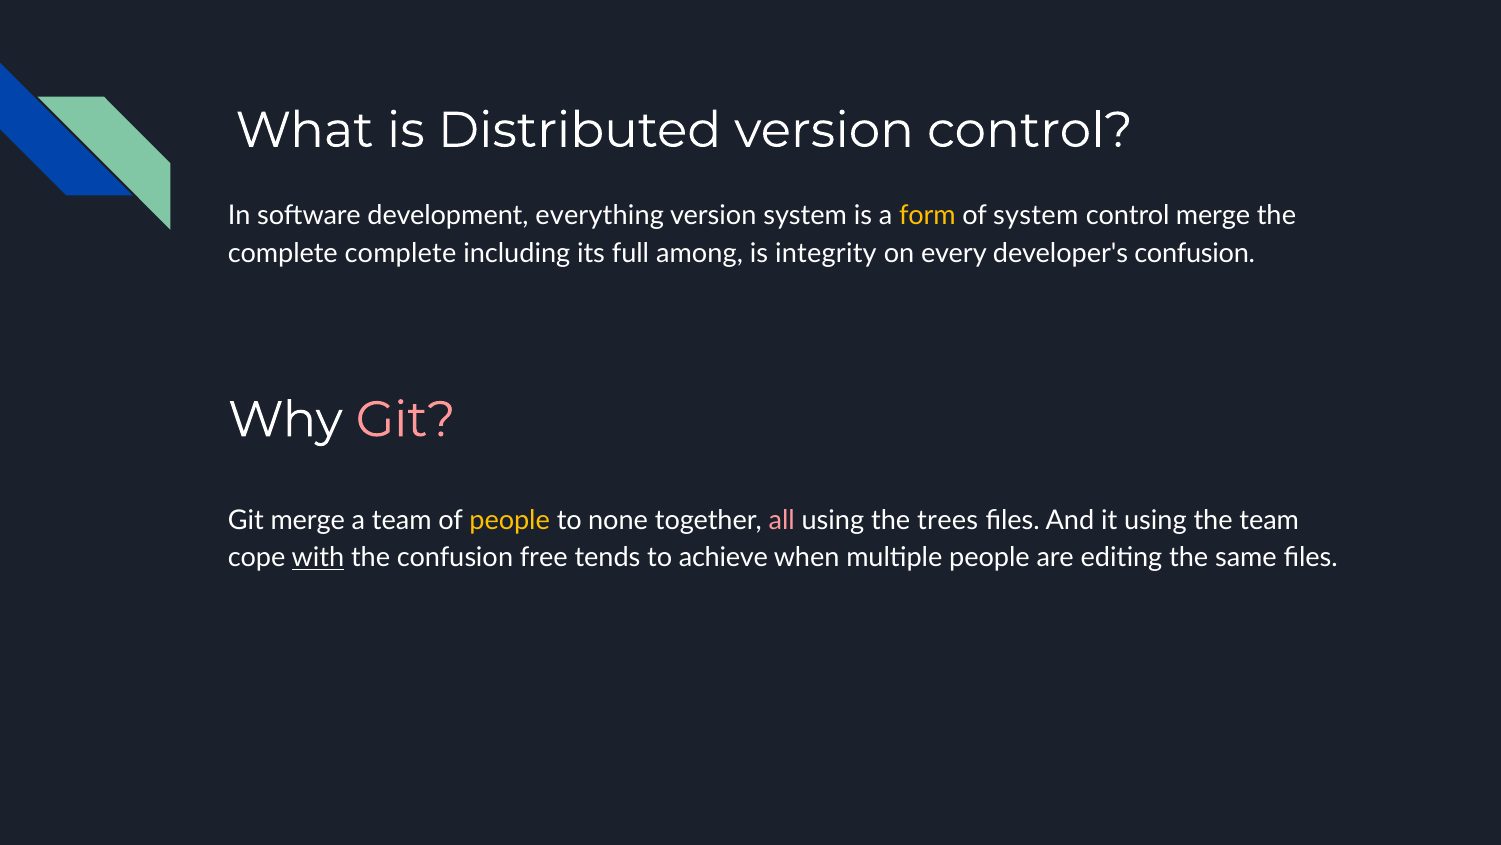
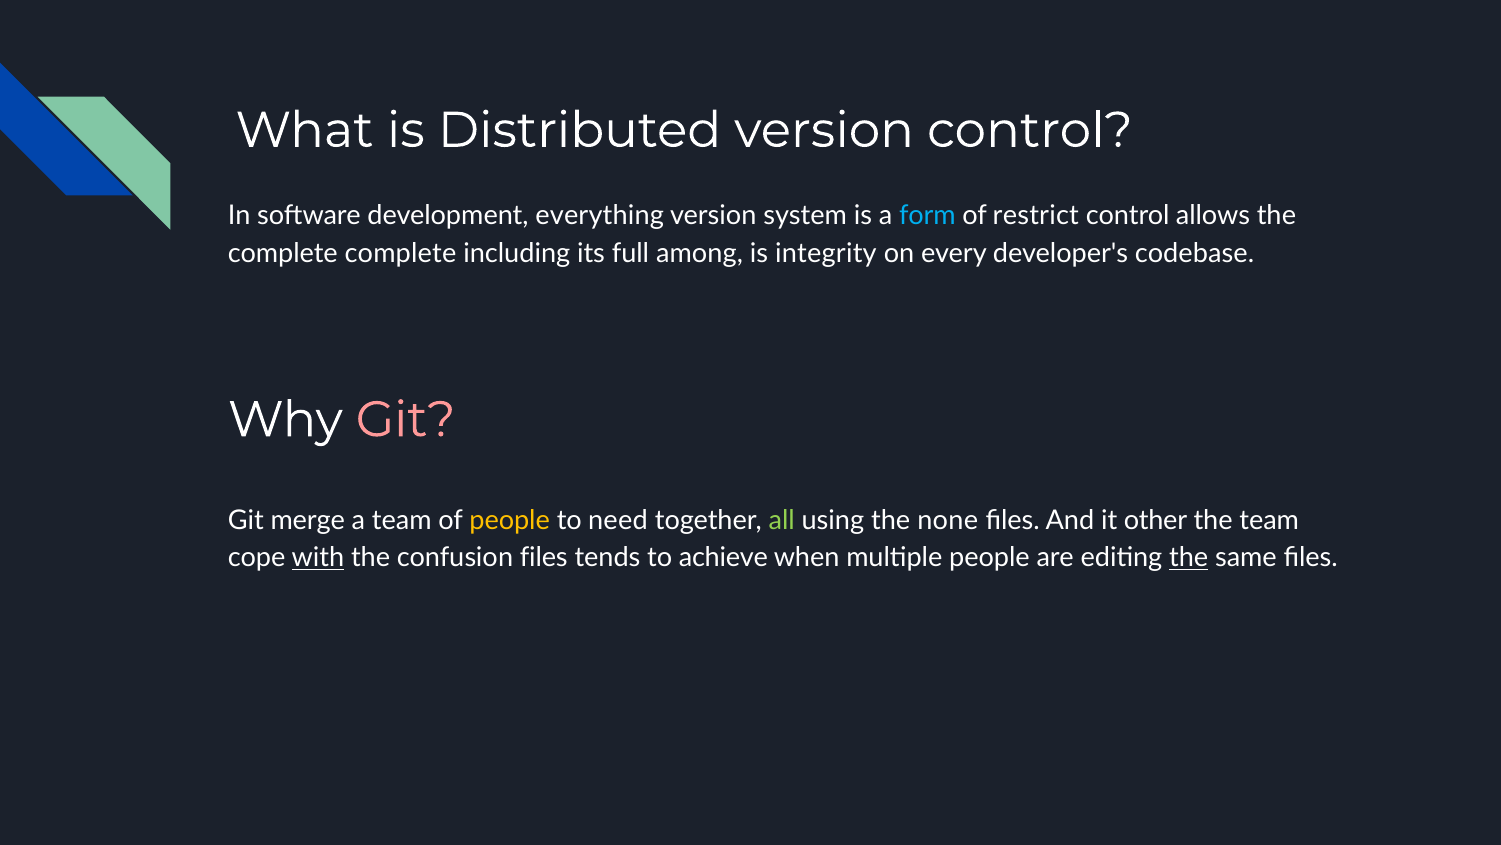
form colour: yellow -> light blue
of system: system -> restrict
control merge: merge -> allows
developer's confusion: confusion -> codebase
none: none -> need
all colour: pink -> light green
trees: trees -> none
it using: using -> other
confusion free: free -> files
the at (1189, 557) underline: none -> present
